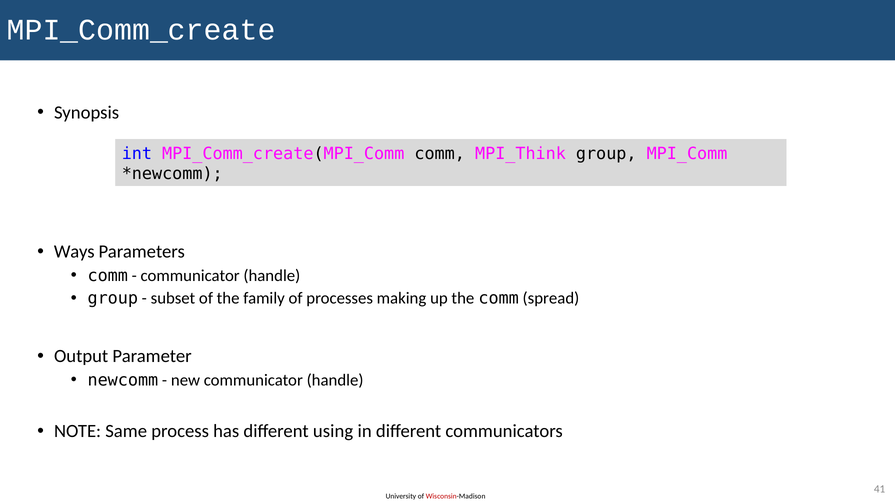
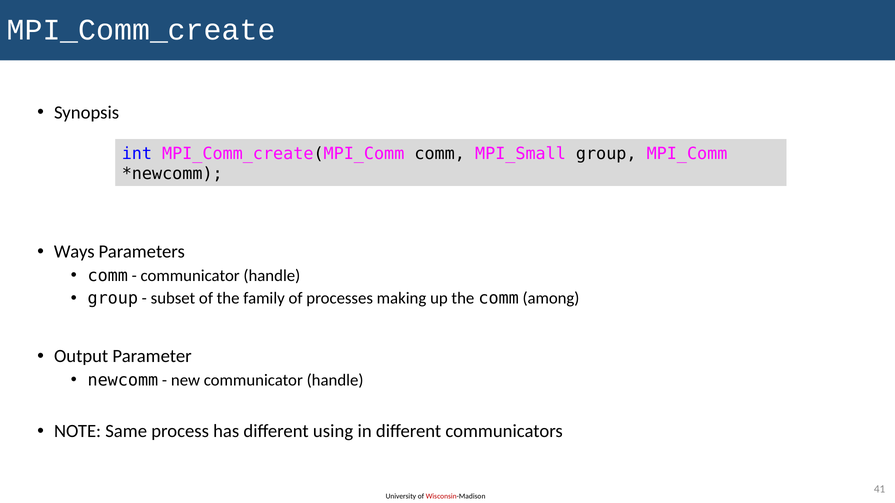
MPI_Think: MPI_Think -> MPI_Small
spread: spread -> among
